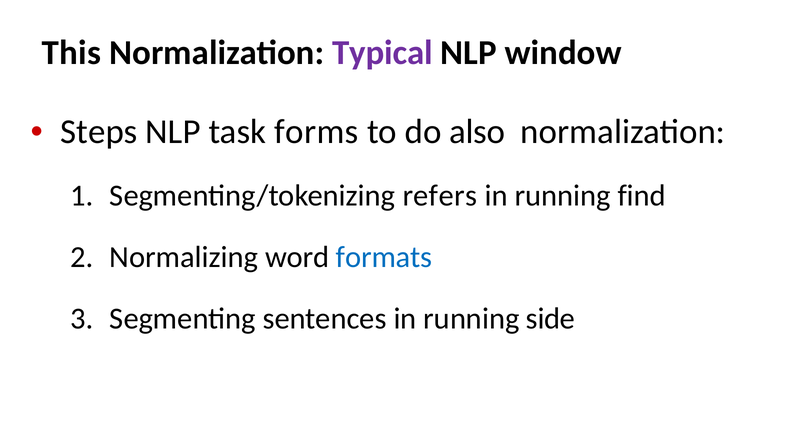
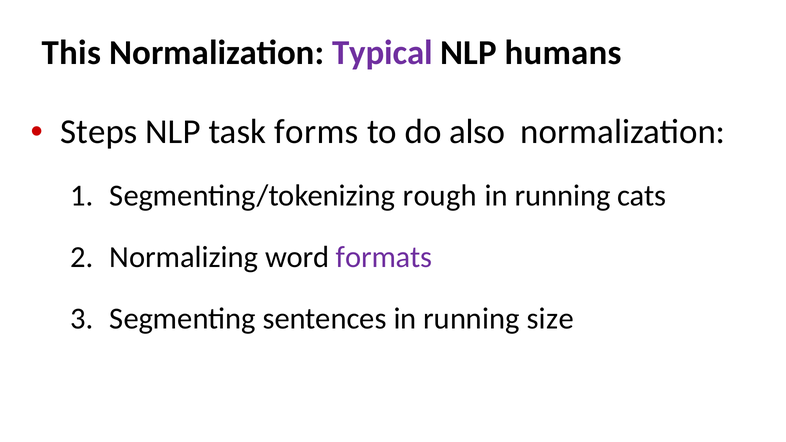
window: window -> humans
refers: refers -> rough
find: find -> cats
formats colour: blue -> purple
side: side -> size
